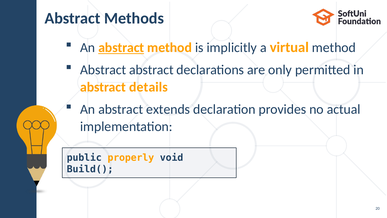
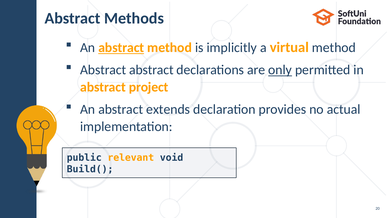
only underline: none -> present
details: details -> project
properly: properly -> relevant
